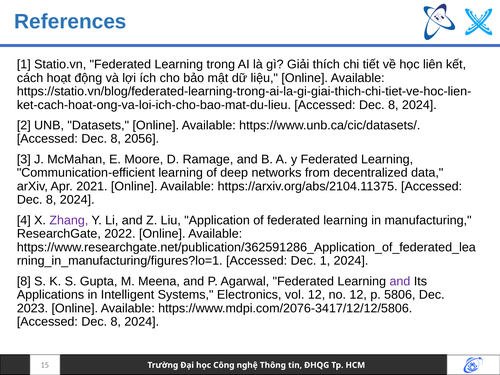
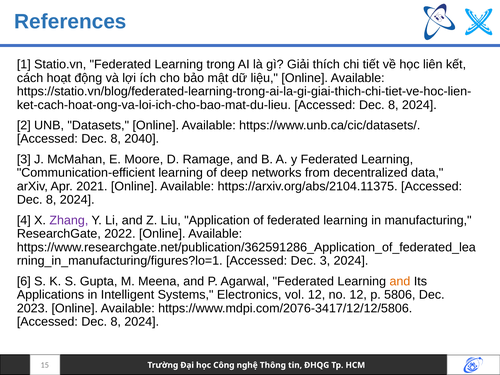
2056: 2056 -> 2040
Dec 1: 1 -> 3
8 at (24, 281): 8 -> 6
and at (400, 281) colour: purple -> orange
